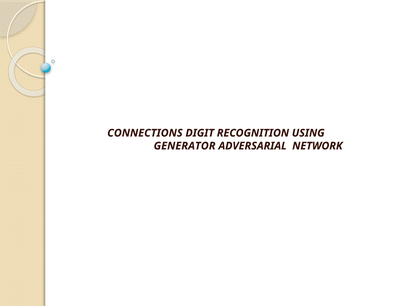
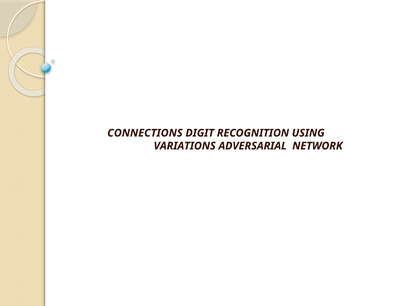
GENERATOR: GENERATOR -> VARIATIONS
